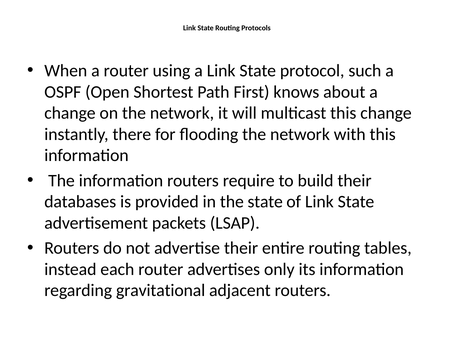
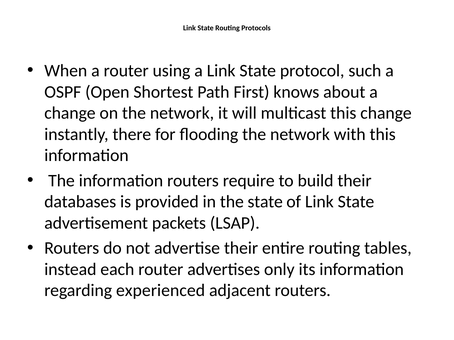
gravitational: gravitational -> experienced
